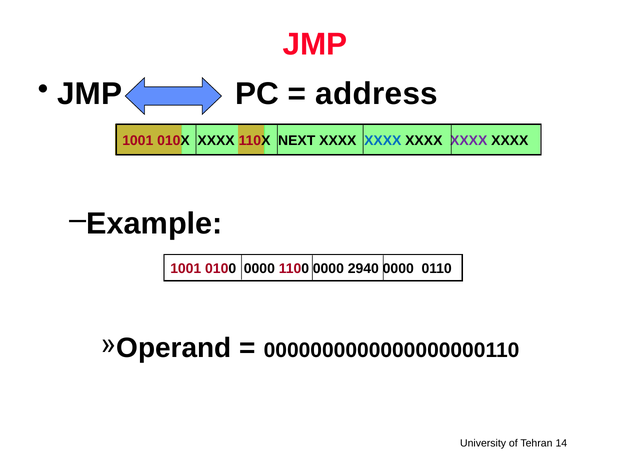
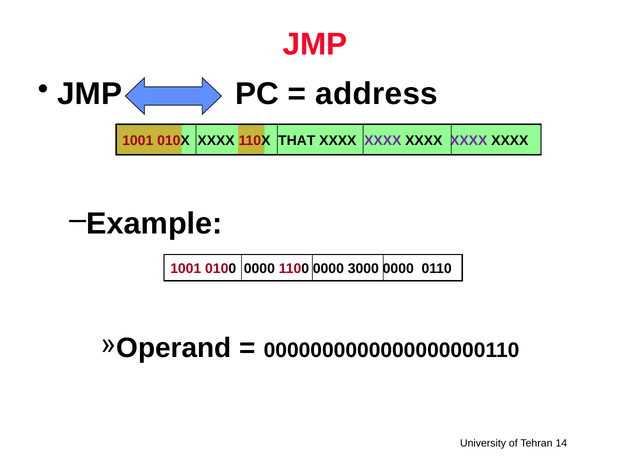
NEXT: NEXT -> THAT
XXXX at (383, 141) colour: blue -> purple
2940: 2940 -> 3000
